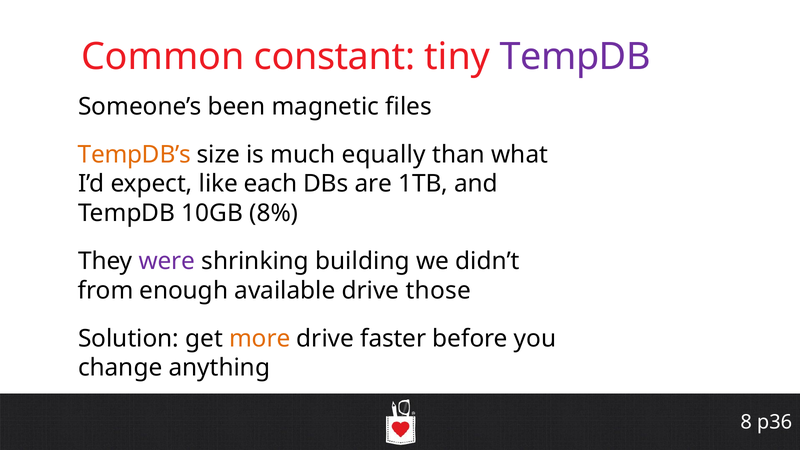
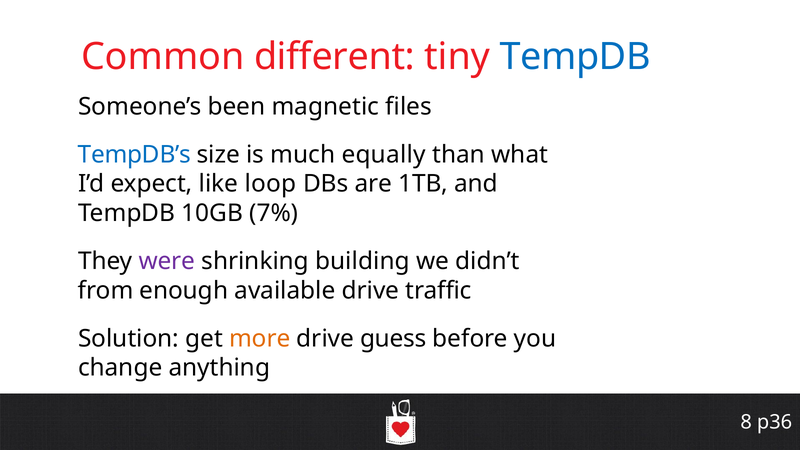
constant: constant -> different
TempDB at (575, 57) colour: purple -> blue
TempDB’s colour: orange -> blue
each: each -> loop
8%: 8% -> 7%
those: those -> traffic
faster: faster -> guess
